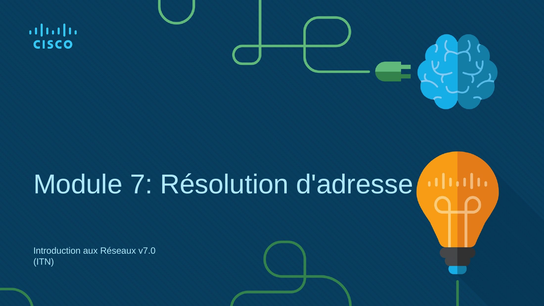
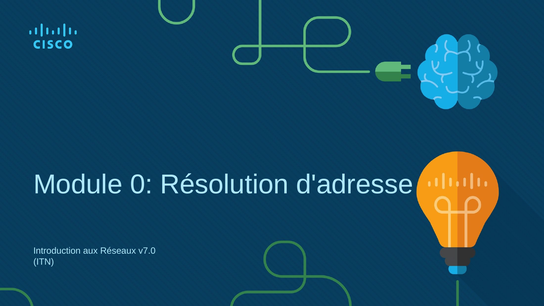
7: 7 -> 0
